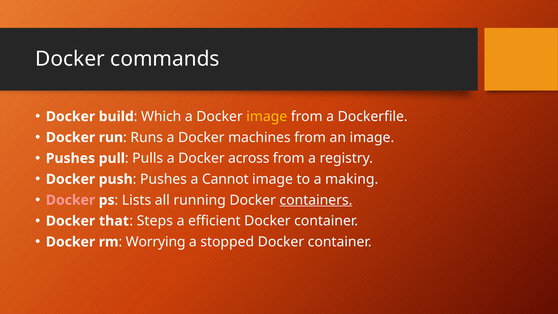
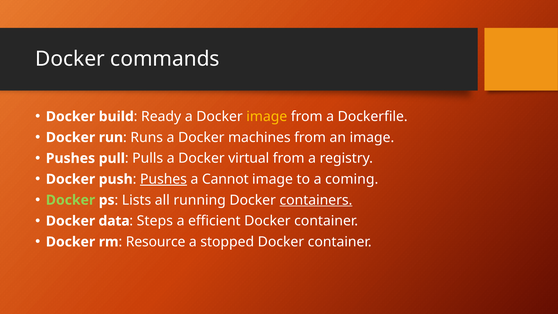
Which: Which -> Ready
across: across -> virtual
Pushes at (163, 179) underline: none -> present
making: making -> coming
Docker at (70, 200) colour: pink -> light green
that: that -> data
Worrying: Worrying -> Resource
